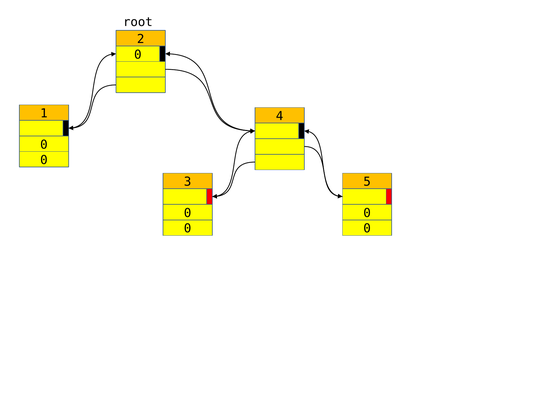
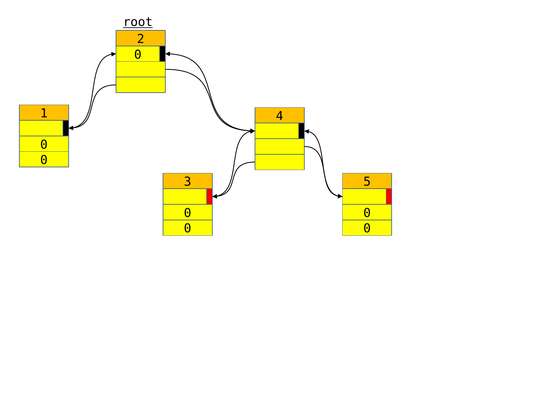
root underline: none -> present
